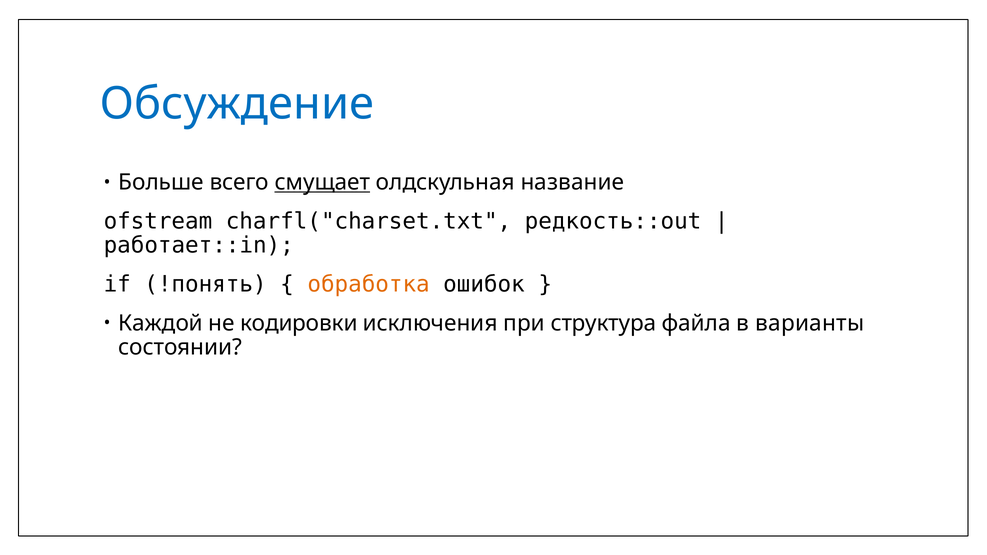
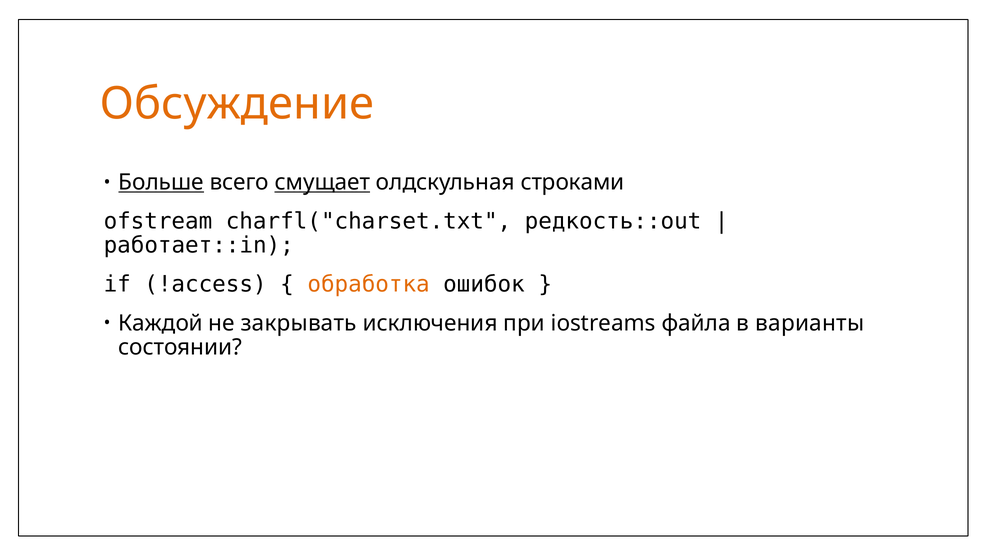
Обсуждение colour: blue -> orange
Больше underline: none -> present
название: название -> строками
!понять: !понять -> !access
кодировки: кодировки -> закрывать
структура: структура -> iostreams
